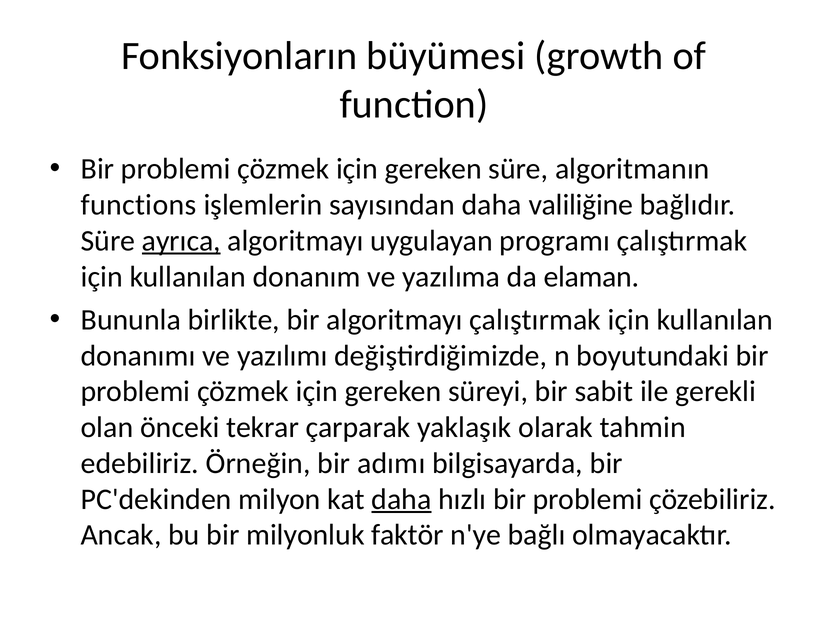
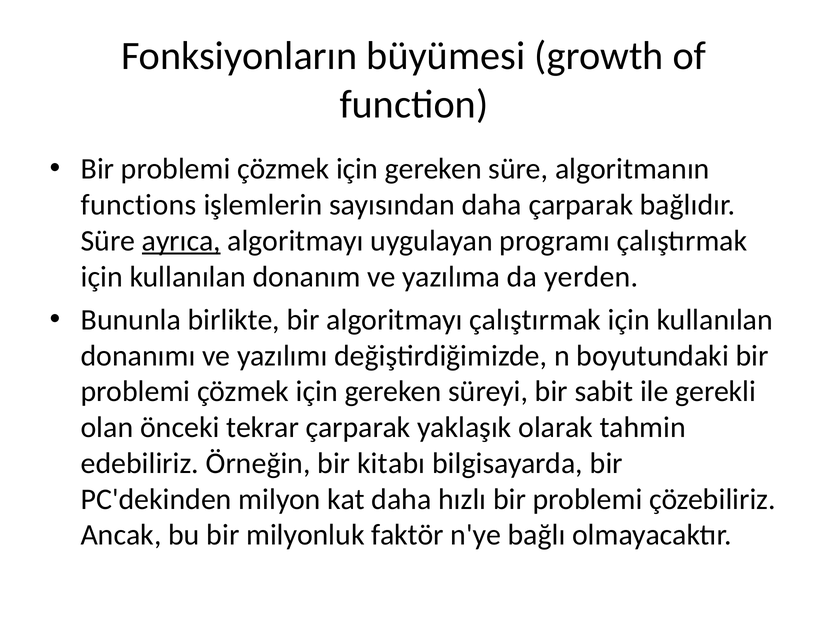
daha valiliğine: valiliğine -> çarparak
elaman: elaman -> yerden
adımı: adımı -> kitabı
daha at (401, 499) underline: present -> none
